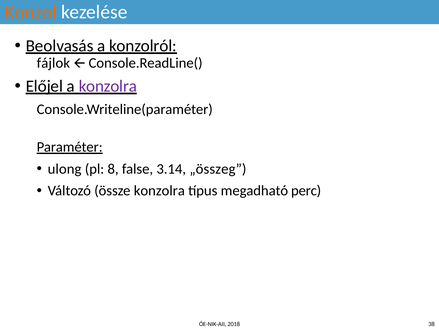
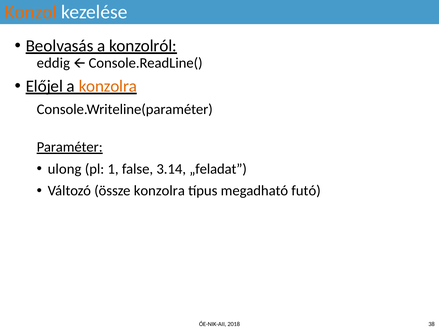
fájlok: fájlok -> eddig
konzolra at (108, 86) colour: purple -> orange
8: 8 -> 1
„összeg: „összeg -> „feladat
perc: perc -> futó
